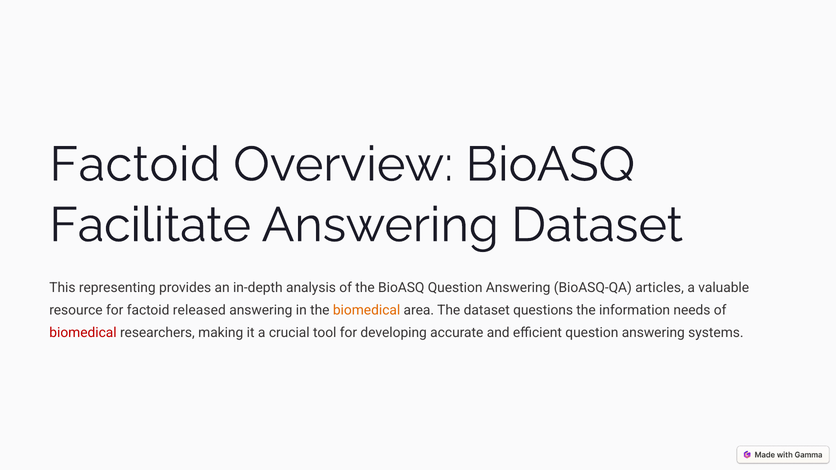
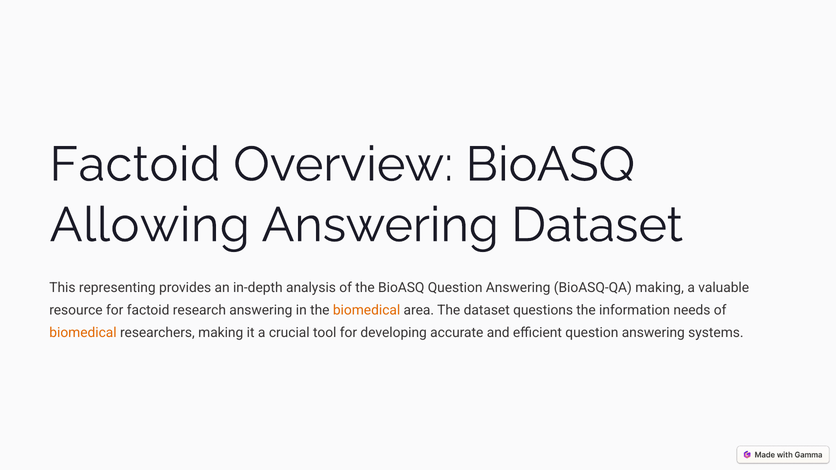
Facilitate: Facilitate -> Allowing
BioASQ-QA articles: articles -> making
released: released -> research
biomedical at (83, 333) colour: red -> orange
